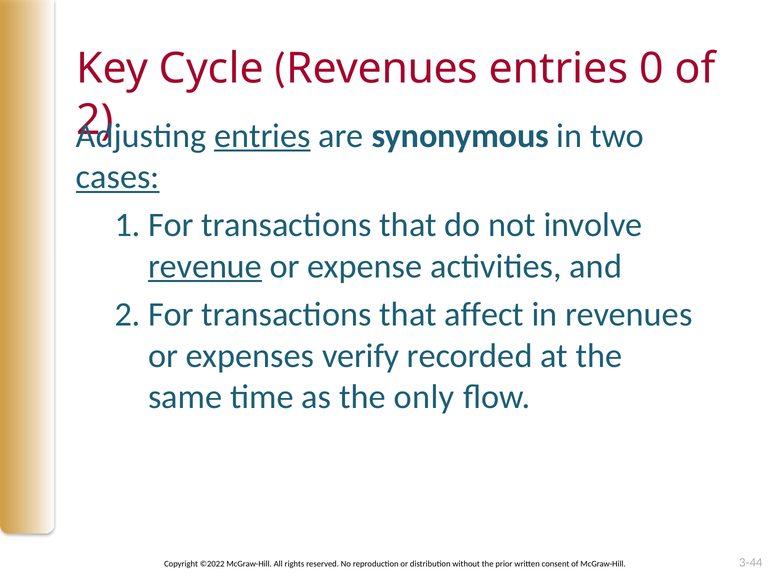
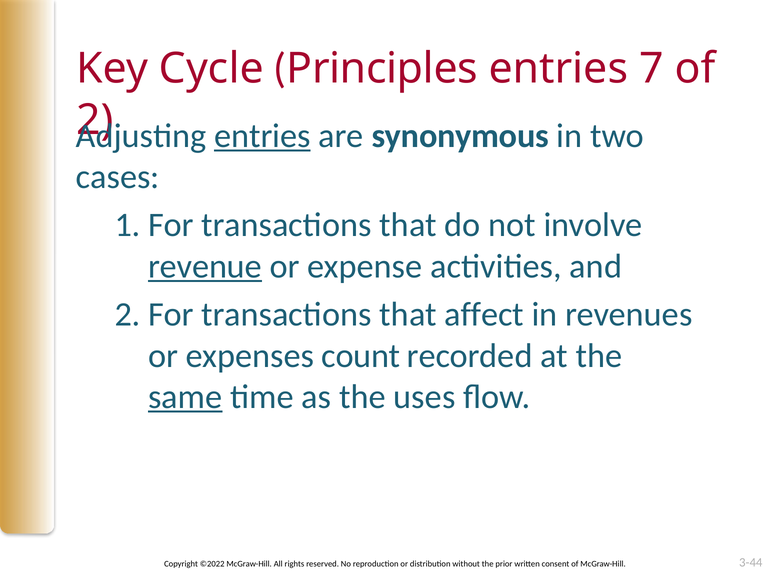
Revenues at (382, 69): Revenues -> Principles
0: 0 -> 7
cases underline: present -> none
verify: verify -> count
same underline: none -> present
only: only -> uses
